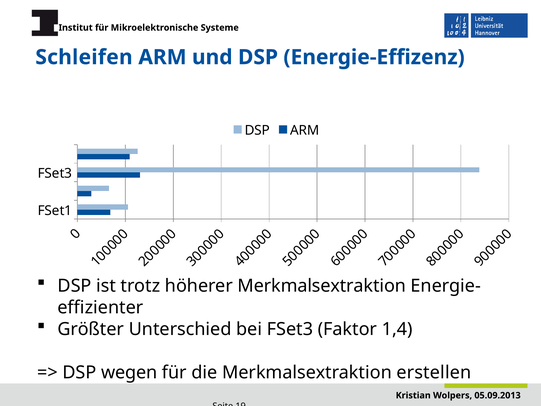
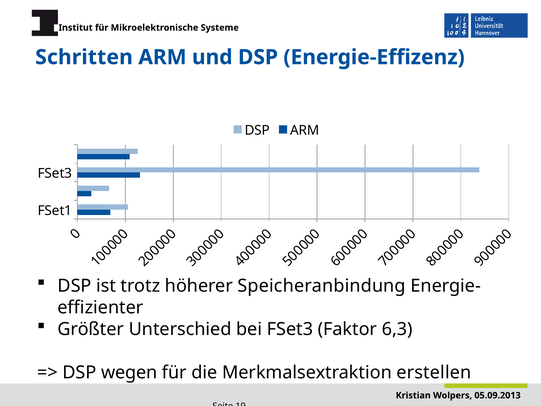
Schleifen: Schleifen -> Schritten
höherer Merkmalsextraktion: Merkmalsextraktion -> Speicheranbindung
1,4: 1,4 -> 6,3
